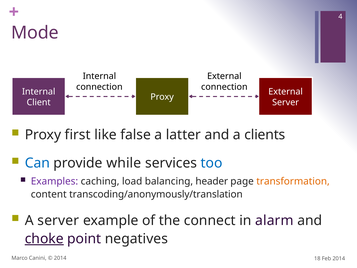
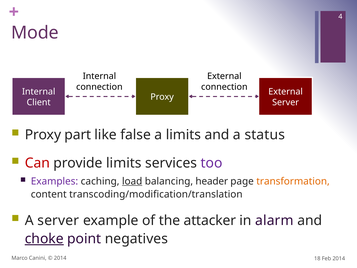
first: first -> part
a latter: latter -> limits
clients: clients -> status
Can colour: blue -> red
provide while: while -> limits
too colour: blue -> purple
load underline: none -> present
transcoding/anonymously/translation: transcoding/anonymously/translation -> transcoding/modification/translation
connect: connect -> attacker
